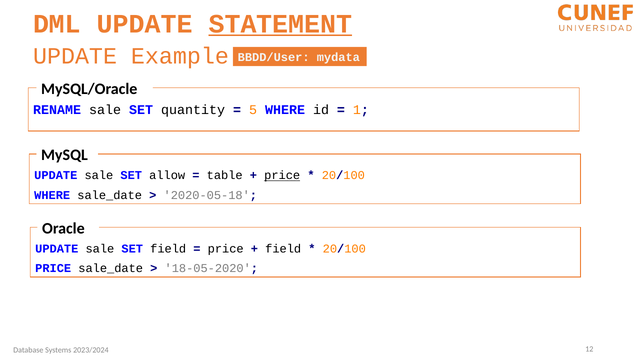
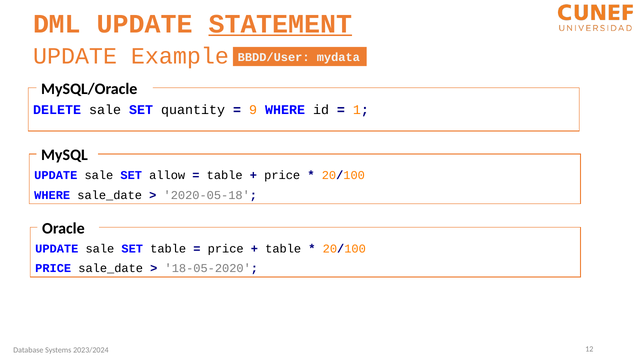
RENAME: RENAME -> DELETE
5: 5 -> 9
price at (282, 176) underline: present -> none
SET field: field -> table
field at (283, 249): field -> table
